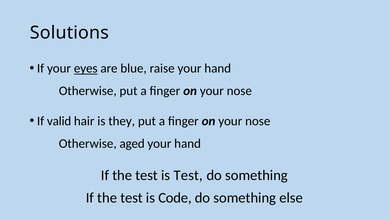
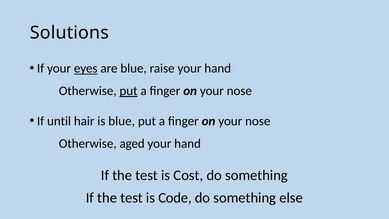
put at (129, 91) underline: none -> present
valid: valid -> until
is they: they -> blue
is Test: Test -> Cost
